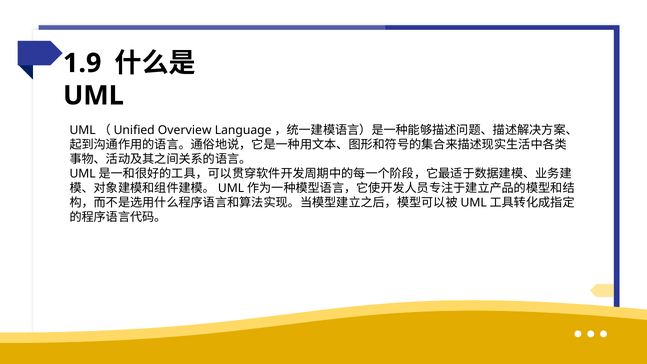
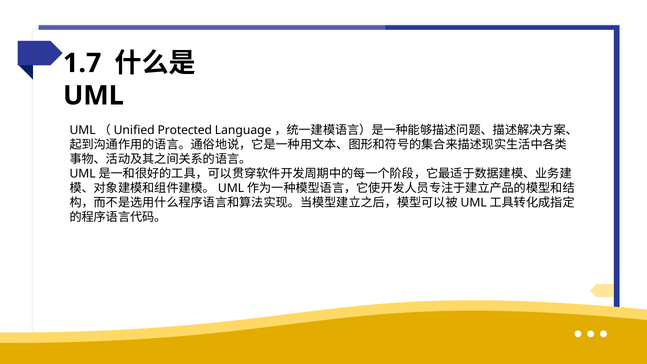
1.9: 1.9 -> 1.7
Overview: Overview -> Protected
